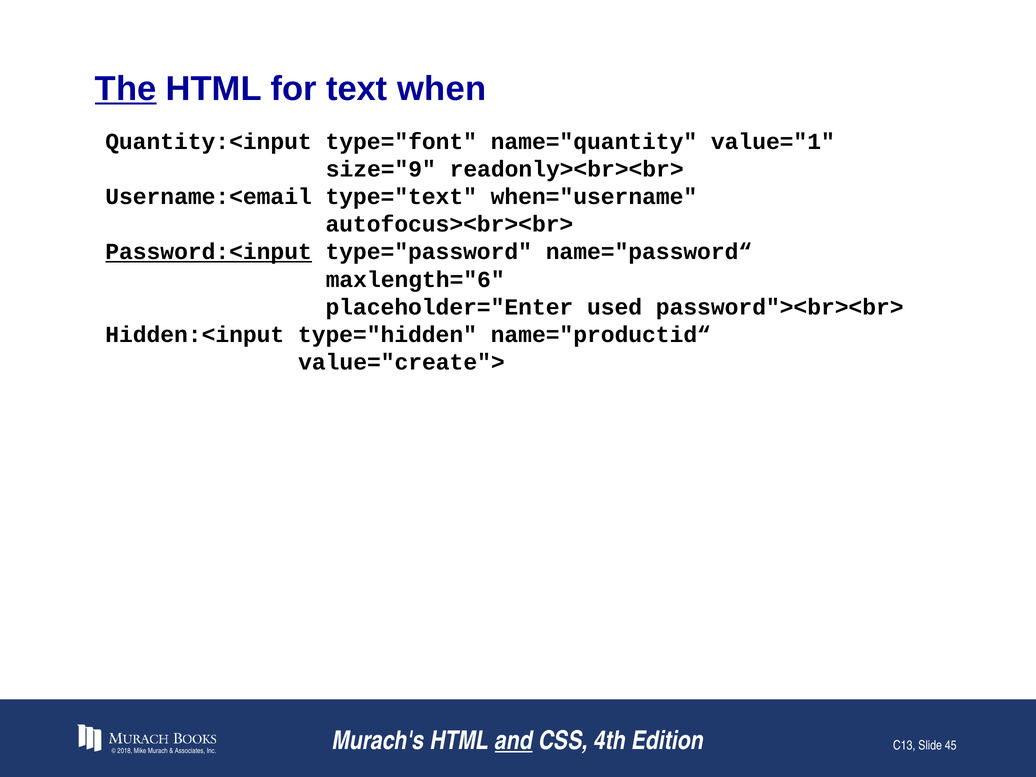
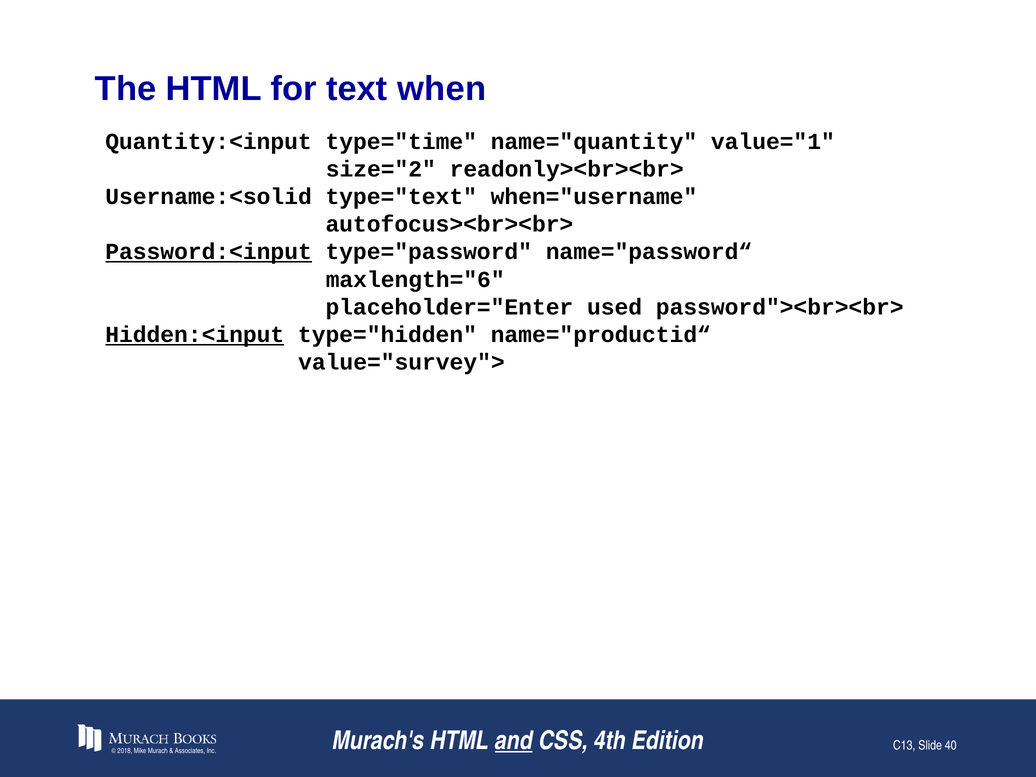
The underline: present -> none
type="font: type="font -> type="time
size="9: size="9 -> size="2
Username:<email: Username:<email -> Username:<solid
Hidden:<input underline: none -> present
value="create">: value="create"> -> value="survey">
45: 45 -> 40
